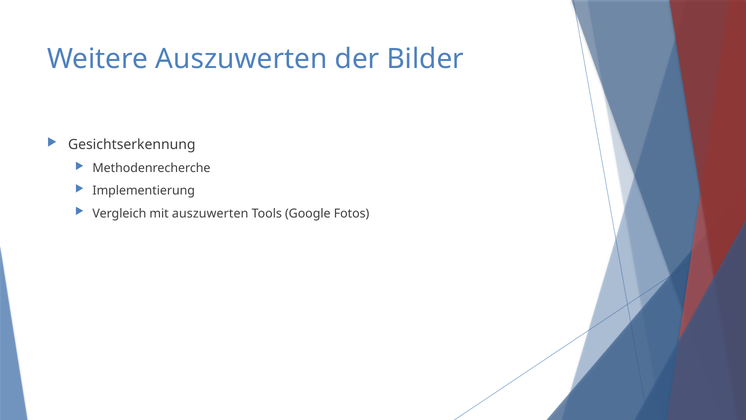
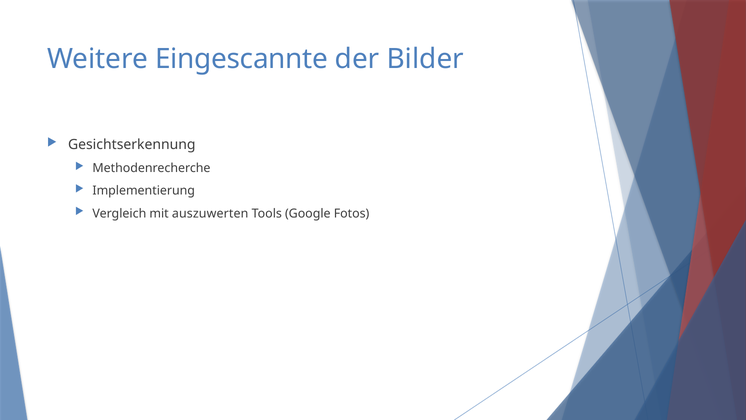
Weitere Auszuwerten: Auszuwerten -> Eingescannte
